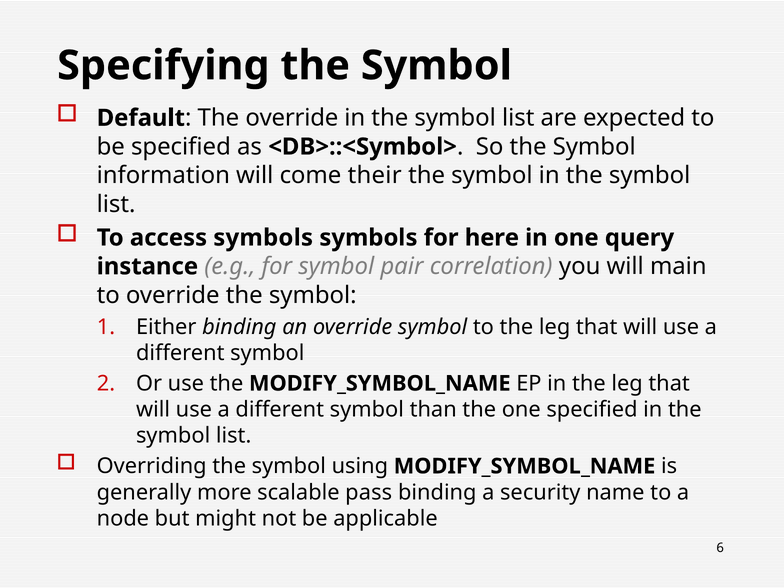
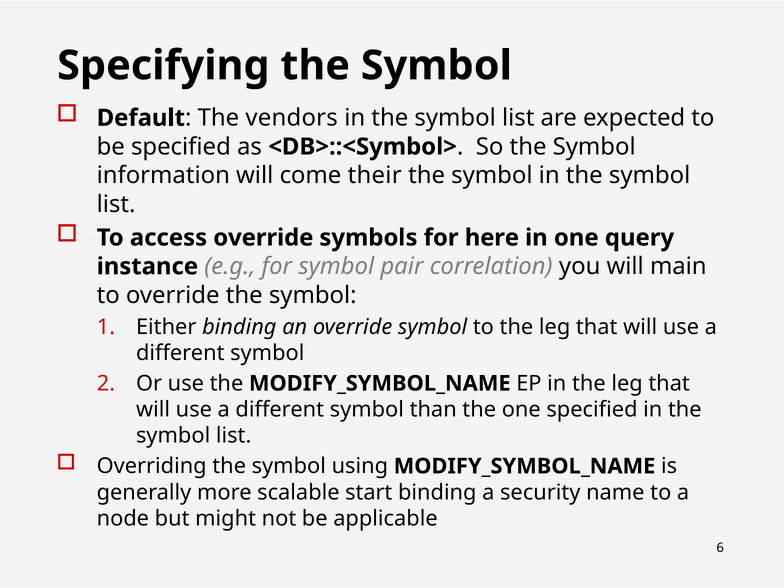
The override: override -> vendors
access symbols: symbols -> override
pass: pass -> start
